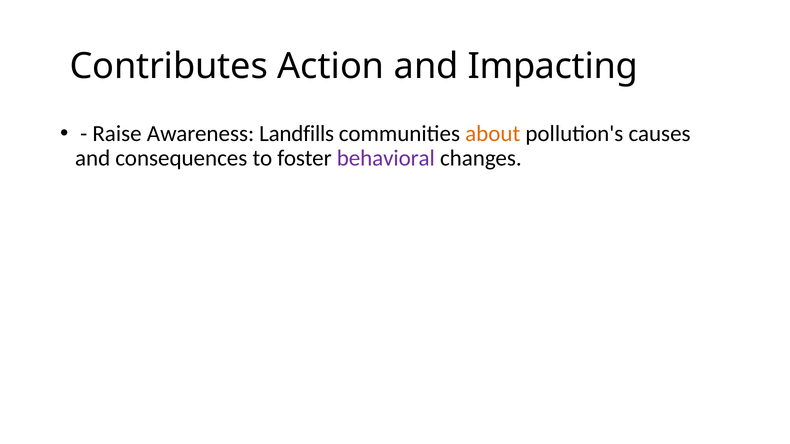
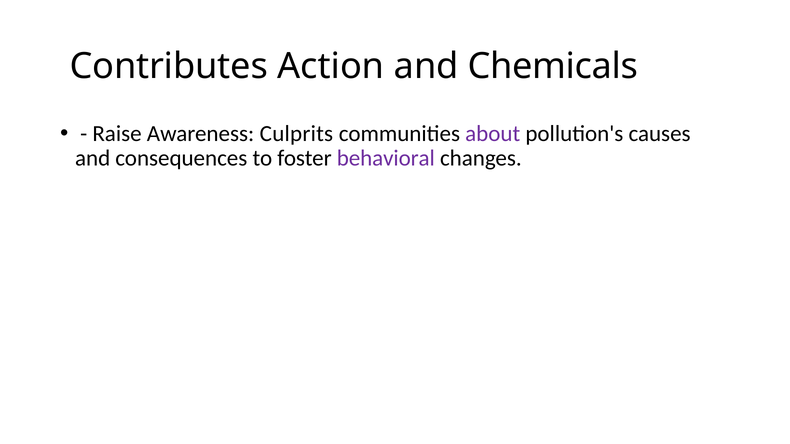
Impacting: Impacting -> Chemicals
Landfills: Landfills -> Culprits
about colour: orange -> purple
